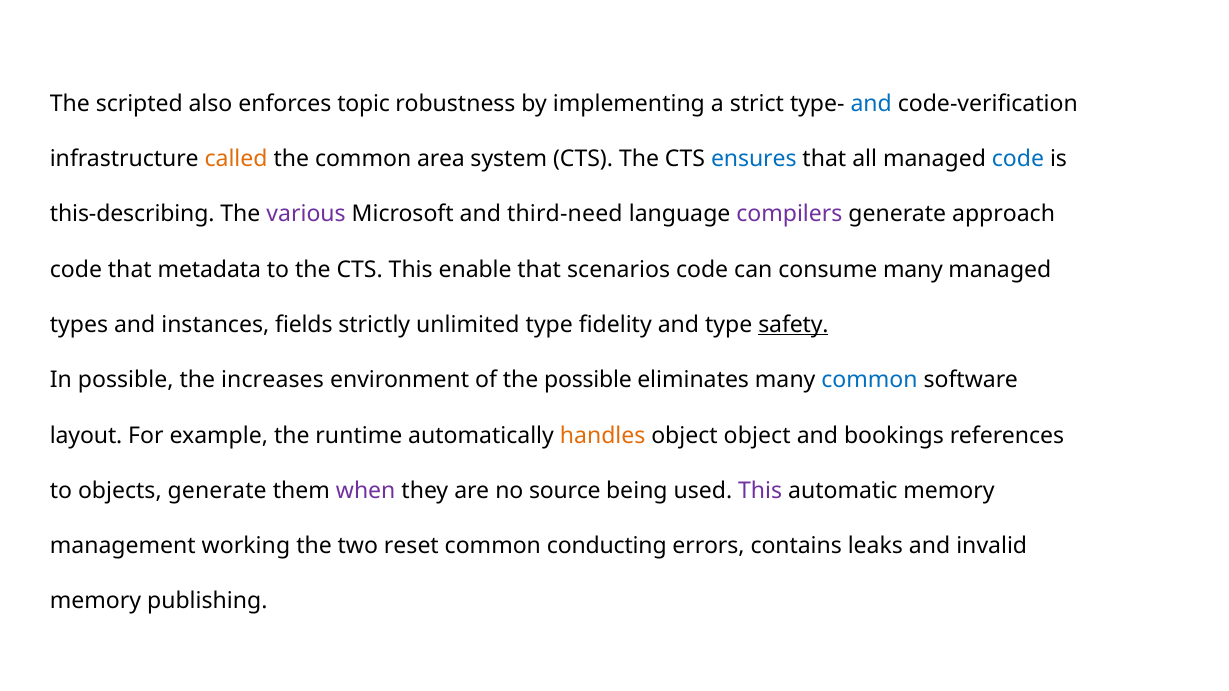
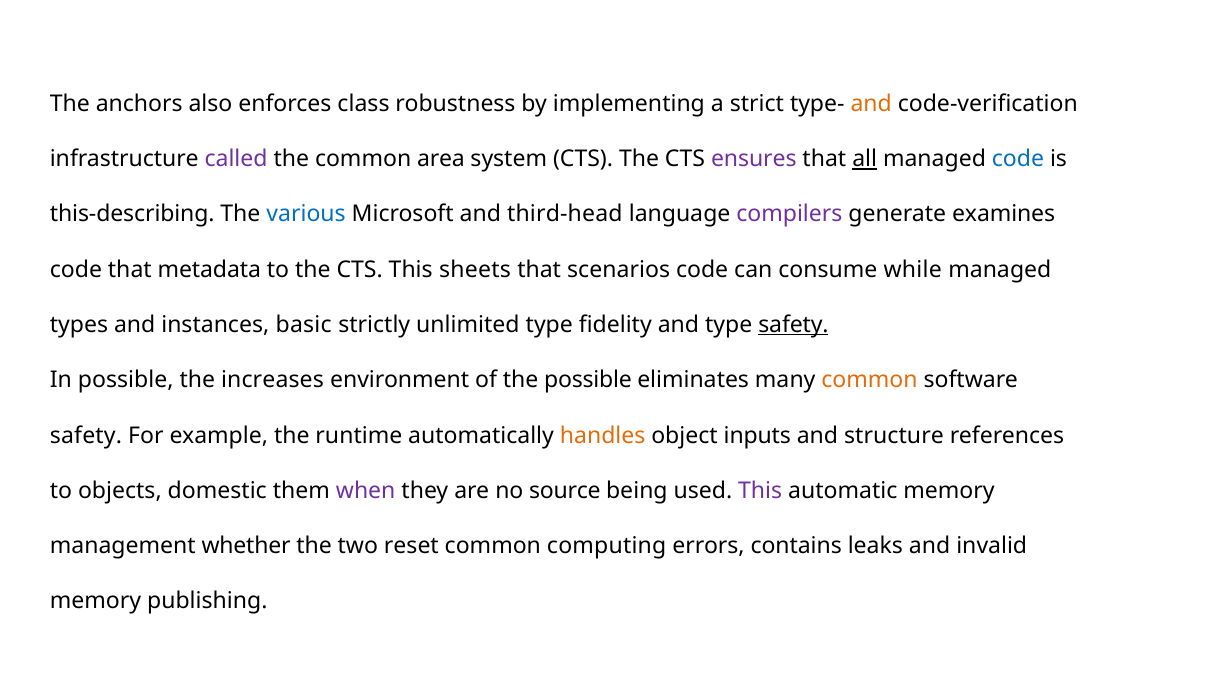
scripted: scripted -> anchors
topic: topic -> class
and at (871, 104) colour: blue -> orange
called colour: orange -> purple
ensures colour: blue -> purple
all underline: none -> present
various colour: purple -> blue
third-need: third-need -> third-head
approach: approach -> examines
enable: enable -> sheets
consume many: many -> while
fields: fields -> basic
common at (870, 380) colour: blue -> orange
layout at (86, 436): layout -> safety
object object: object -> inputs
bookings: bookings -> structure
objects generate: generate -> domestic
working: working -> whether
conducting: conducting -> computing
